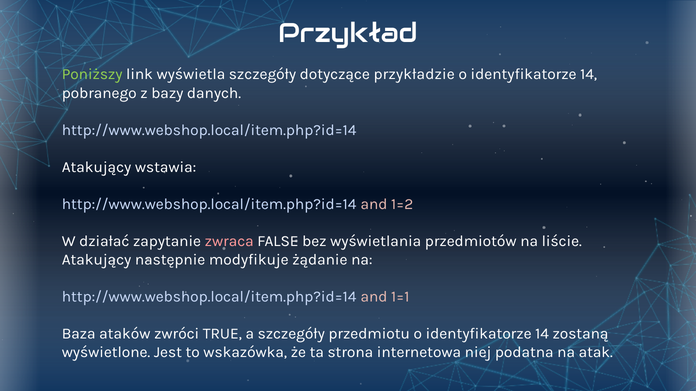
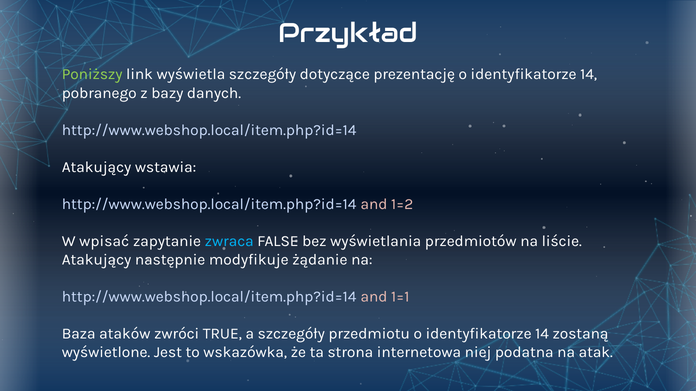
przykładzie: przykładzie -> prezentację
działać: działać -> wpisać
zwraca colour: pink -> light blue
